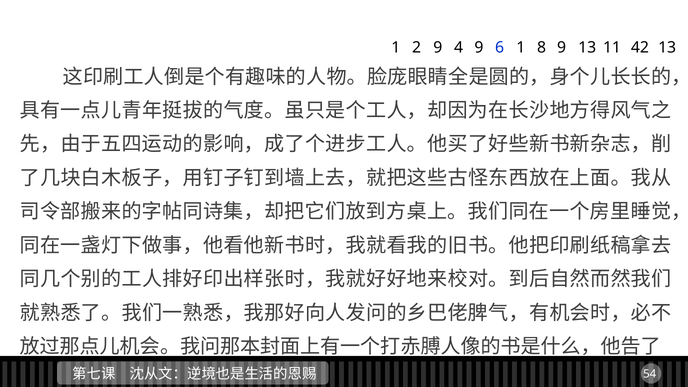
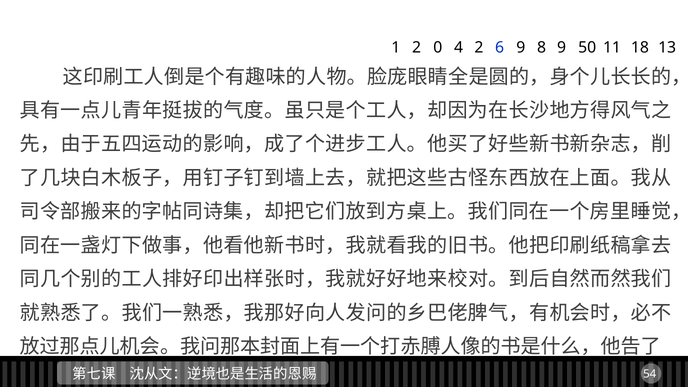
2 9: 9 -> 0
4 9: 9 -> 2
6 1: 1 -> 9
9 13: 13 -> 50
42: 42 -> 18
